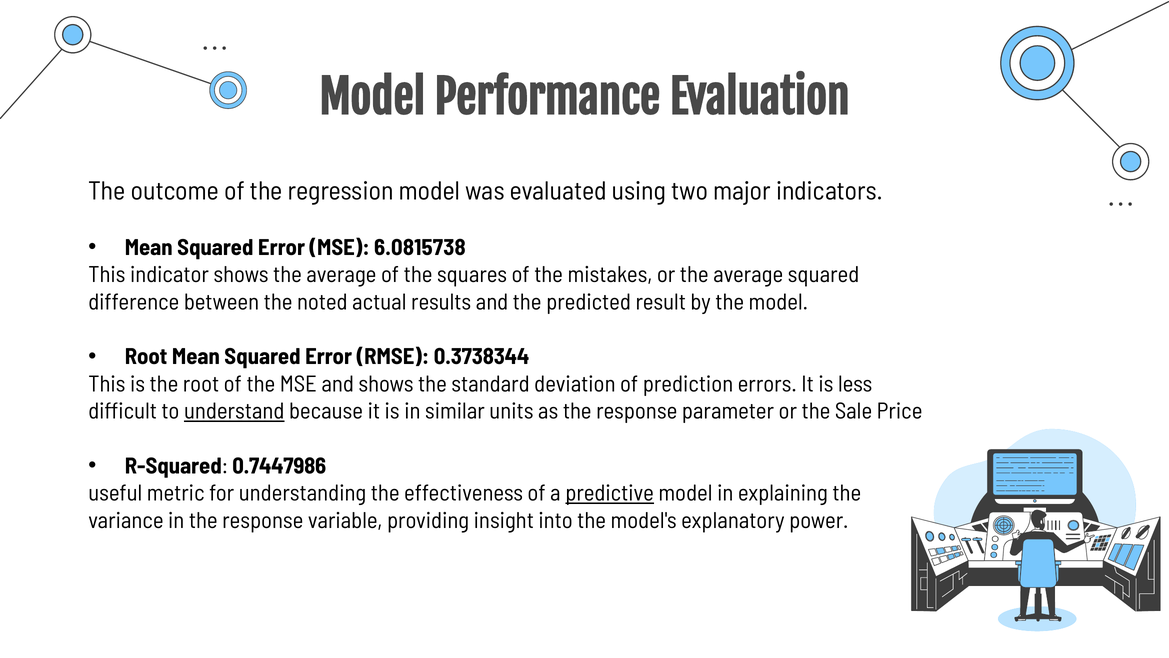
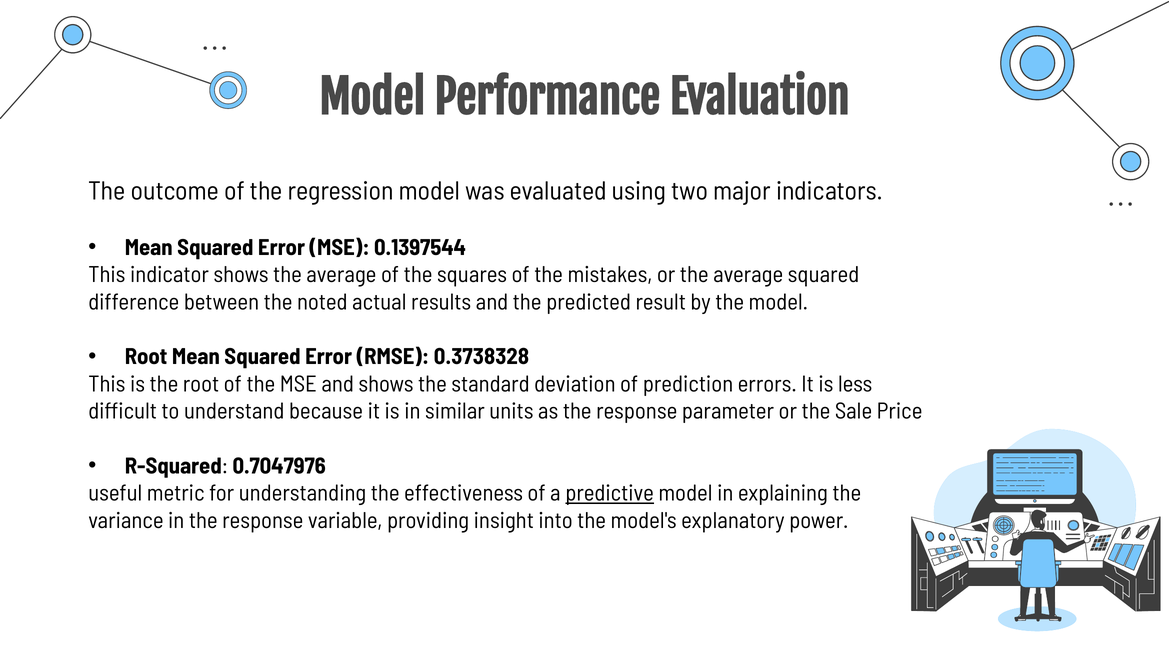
6.0815738: 6.0815738 -> 0.1397544
0.3738344: 0.3738344 -> 0.3738328
understand underline: present -> none
0.7447986: 0.7447986 -> 0.7047976
